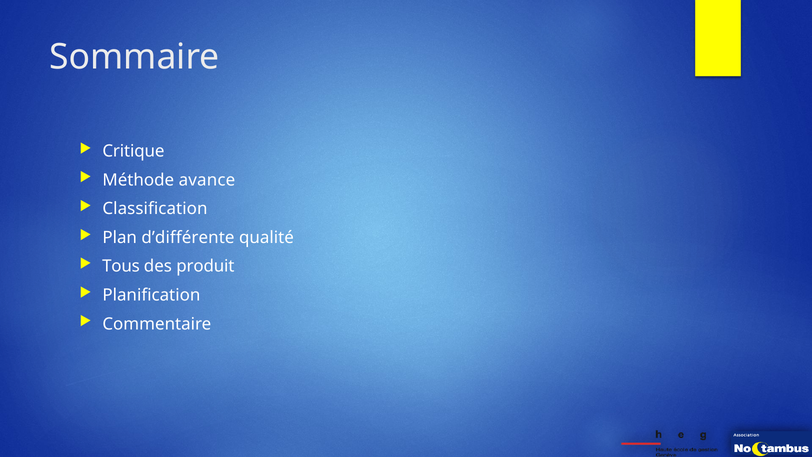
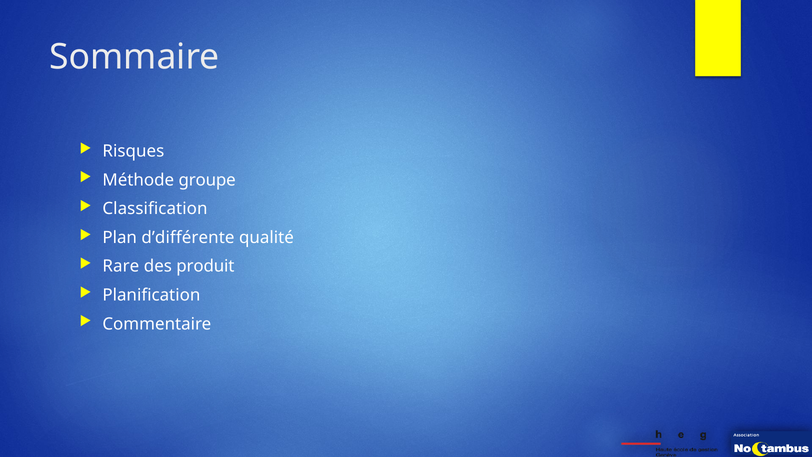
Critique: Critique -> Risques
avance: avance -> groupe
Tous: Tous -> Rare
